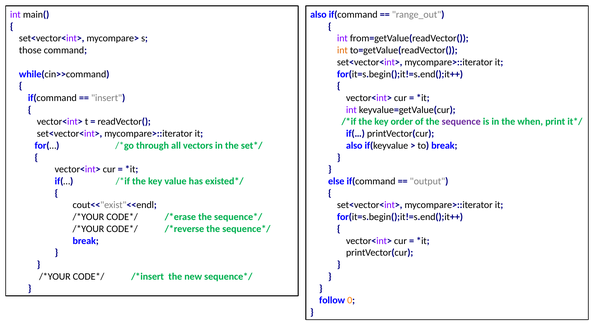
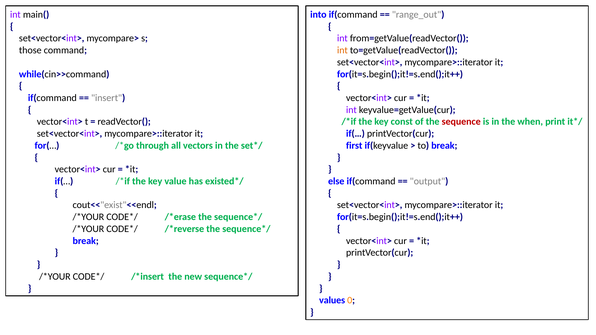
also at (318, 15): also -> into
order: order -> const
sequence colour: purple -> red
also at (354, 146): also -> first
follow: follow -> values
